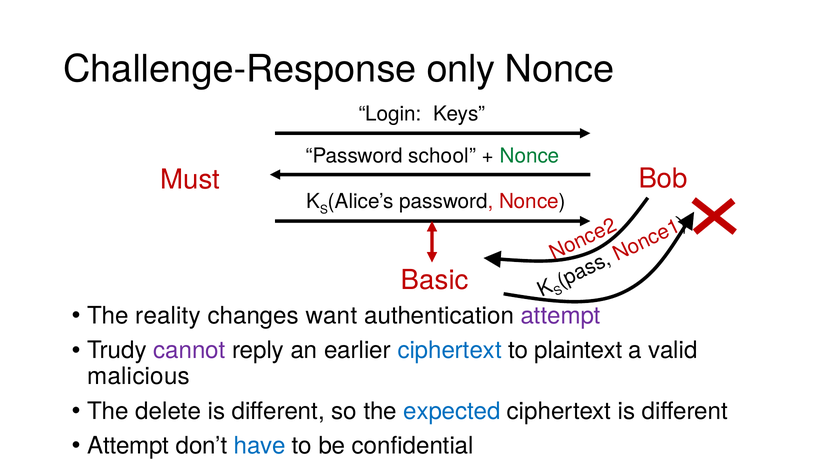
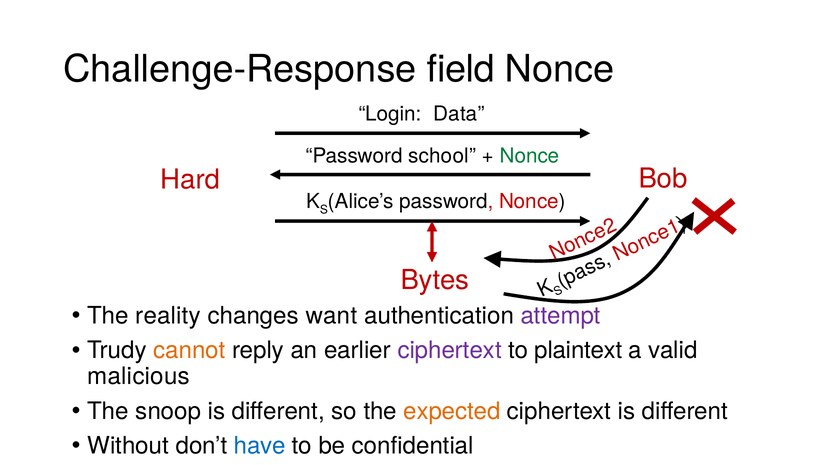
only: only -> field
Keys: Keys -> Data
Must: Must -> Hard
Basic: Basic -> Bytes
cannot colour: purple -> orange
ciphertext at (450, 351) colour: blue -> purple
delete: delete -> snoop
expected colour: blue -> orange
Attempt at (128, 446): Attempt -> Without
